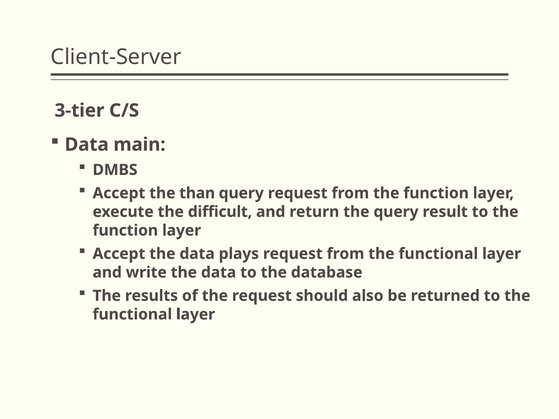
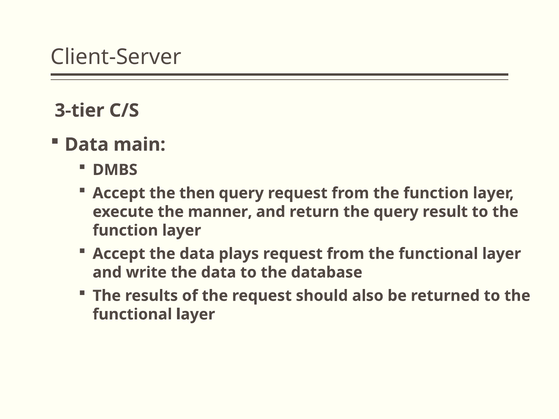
than: than -> then
difficult: difficult -> manner
